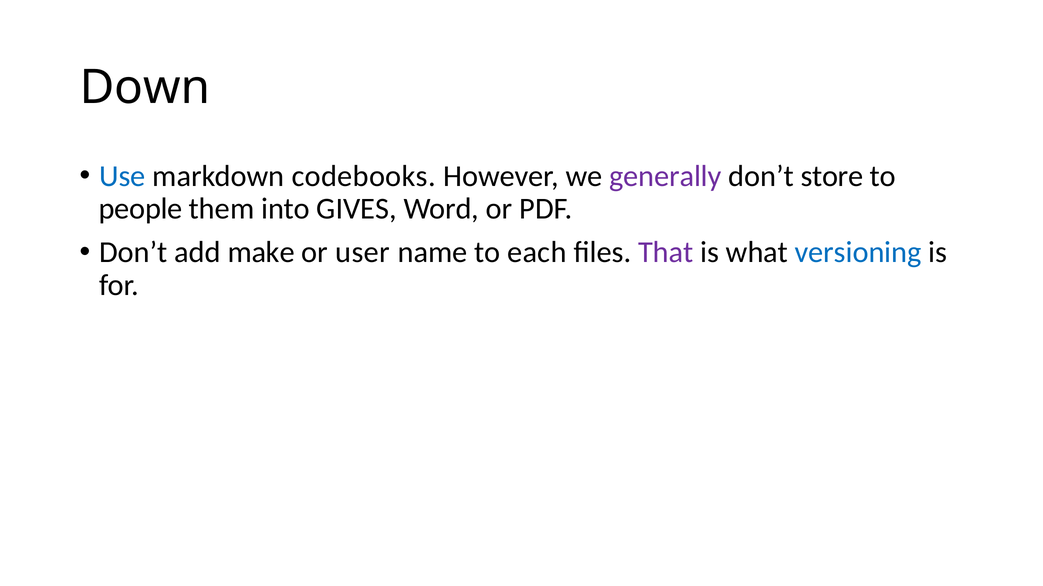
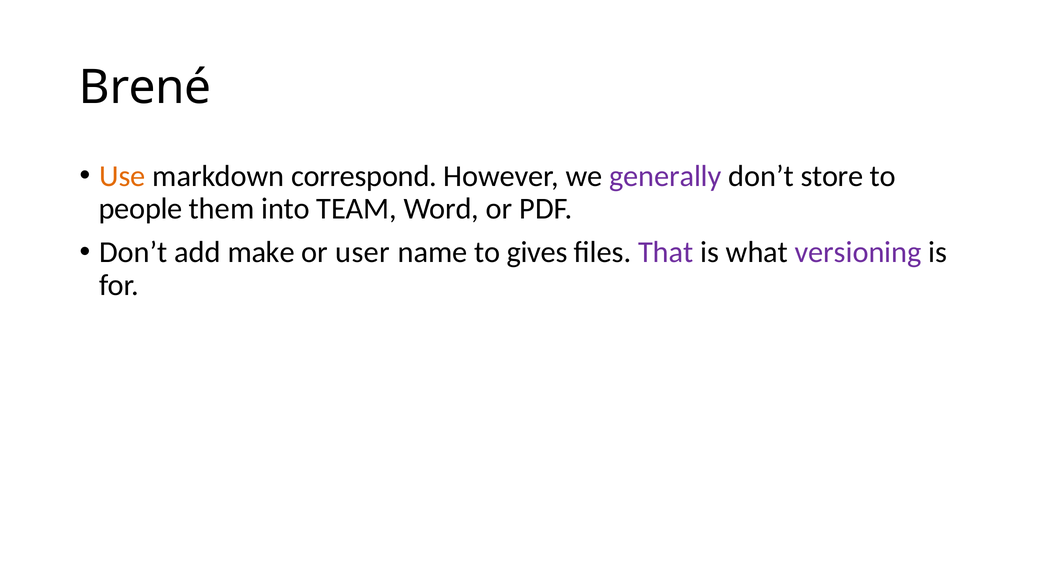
Down: Down -> Brené
Use colour: blue -> orange
codebooks: codebooks -> correspond
GIVES: GIVES -> TEAM
each: each -> gives
versioning colour: blue -> purple
